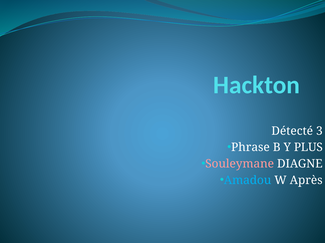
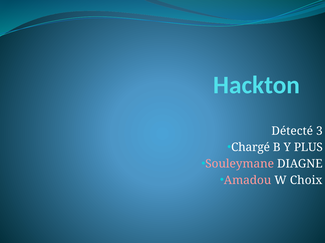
Phrase: Phrase -> Chargé
Amadou colour: light blue -> pink
Après: Après -> Choix
